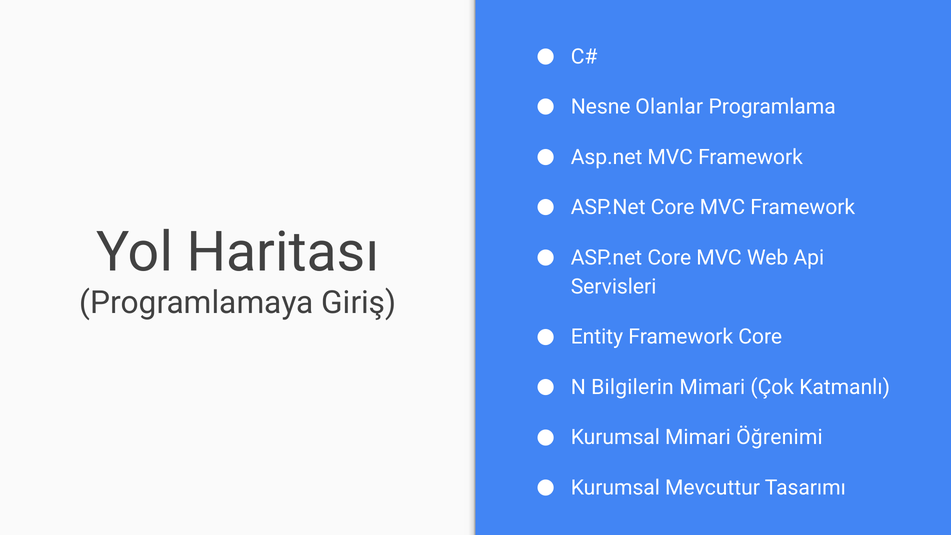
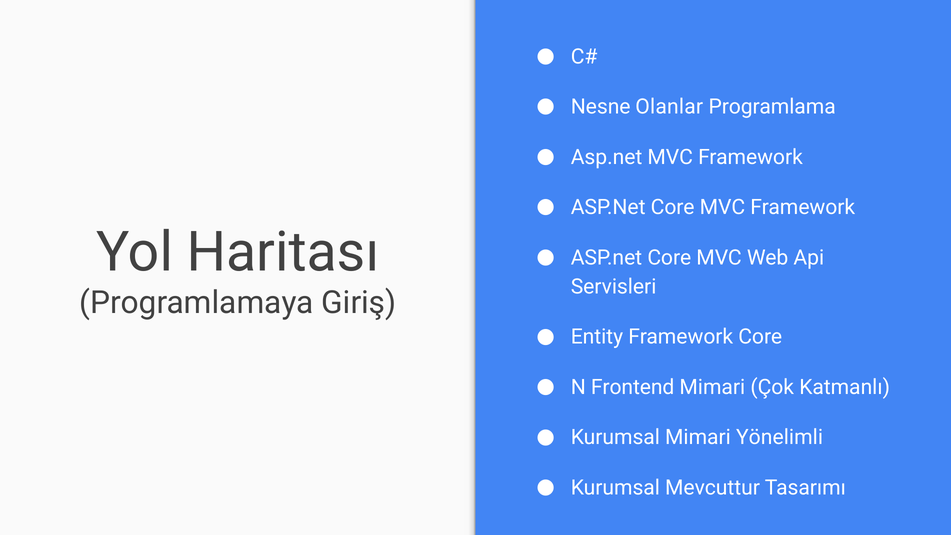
Bilgilerin: Bilgilerin -> Frontend
Öğrenimi: Öğrenimi -> Yönelimli
